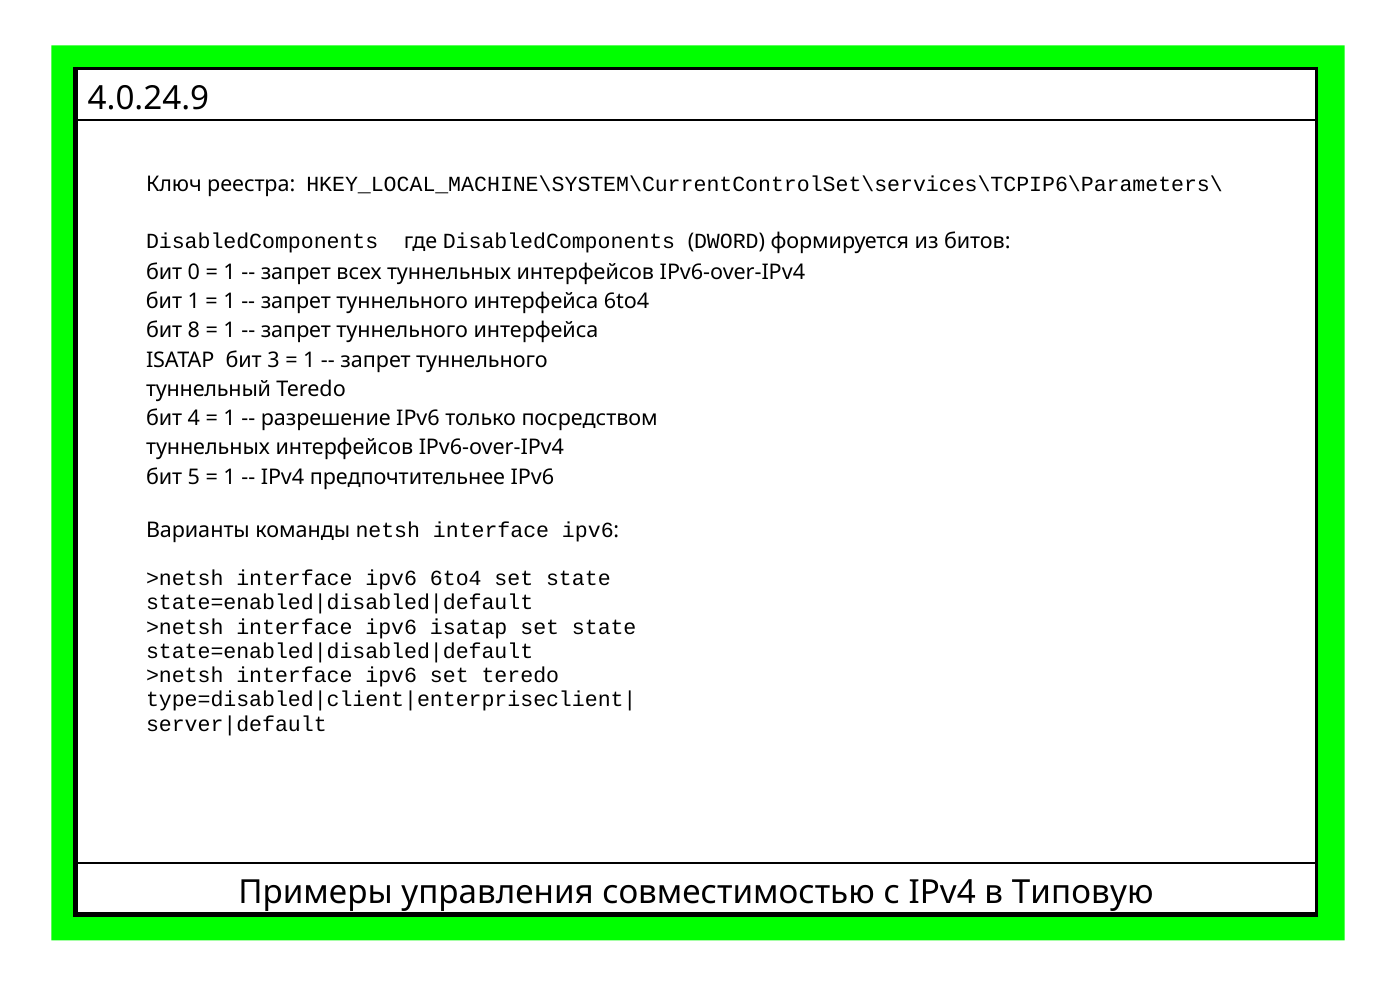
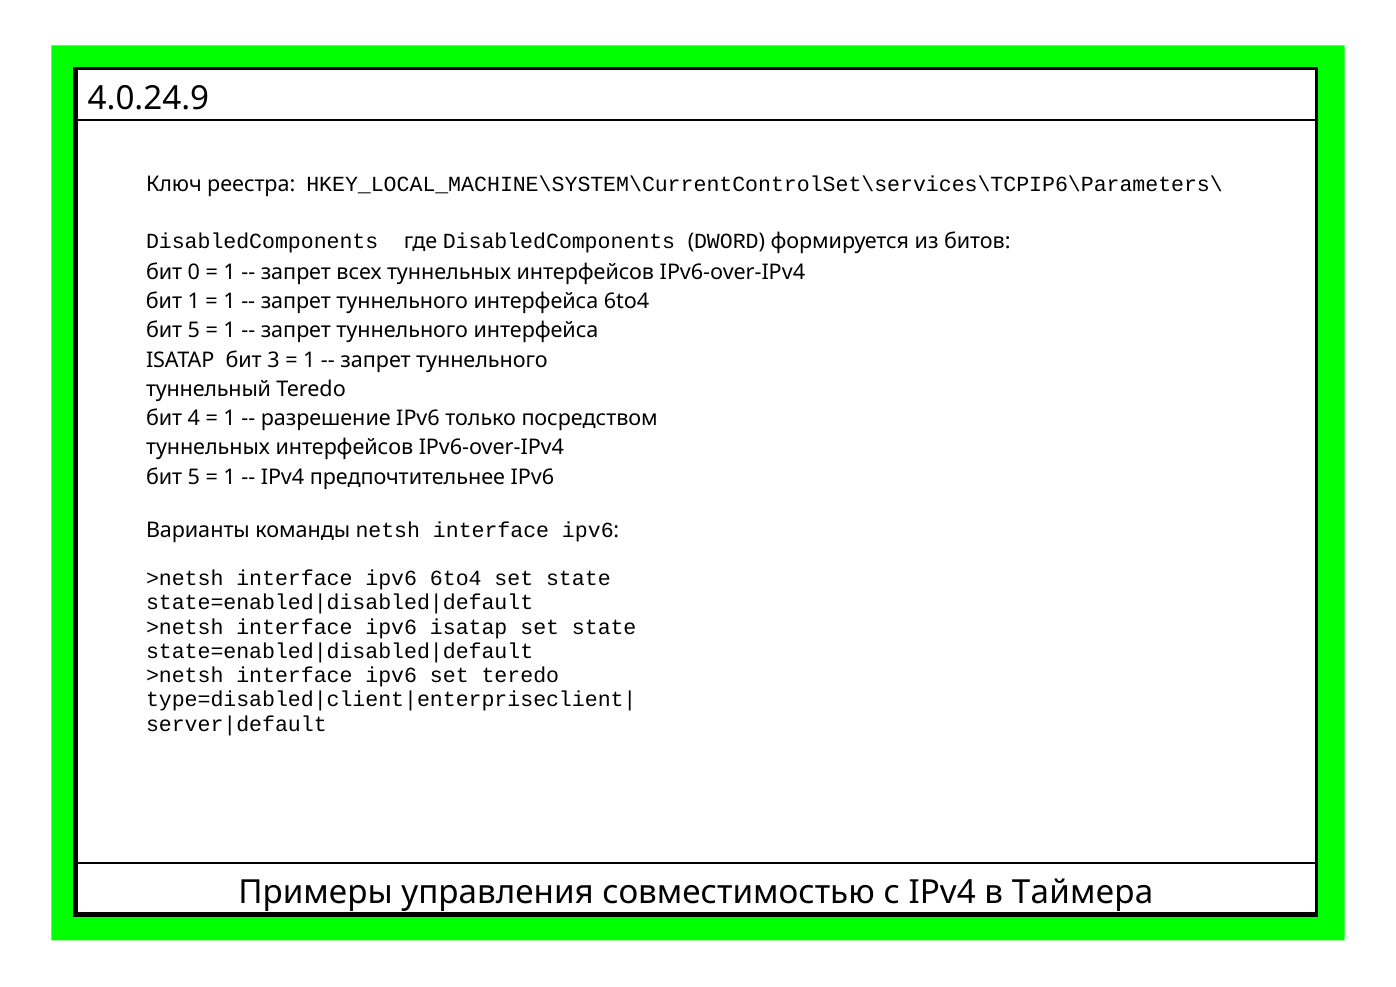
8 at (194, 331): 8 -> 5
Типовую: Типовую -> Таймера
